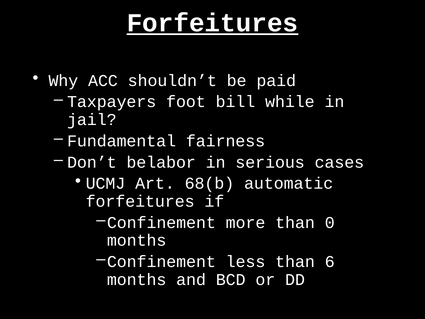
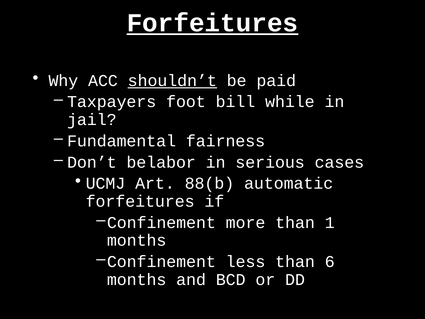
shouldn’t underline: none -> present
68(b: 68(b -> 88(b
0: 0 -> 1
